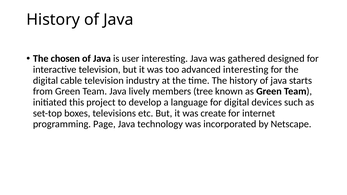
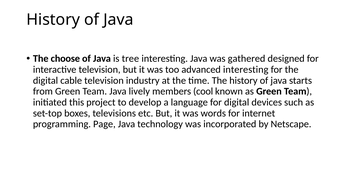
chosen: chosen -> choose
user: user -> tree
tree: tree -> cool
create: create -> words
